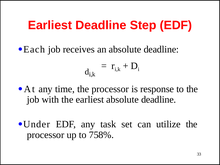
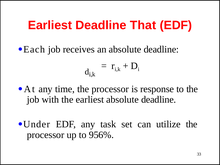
Step: Step -> That
758%: 758% -> 956%
